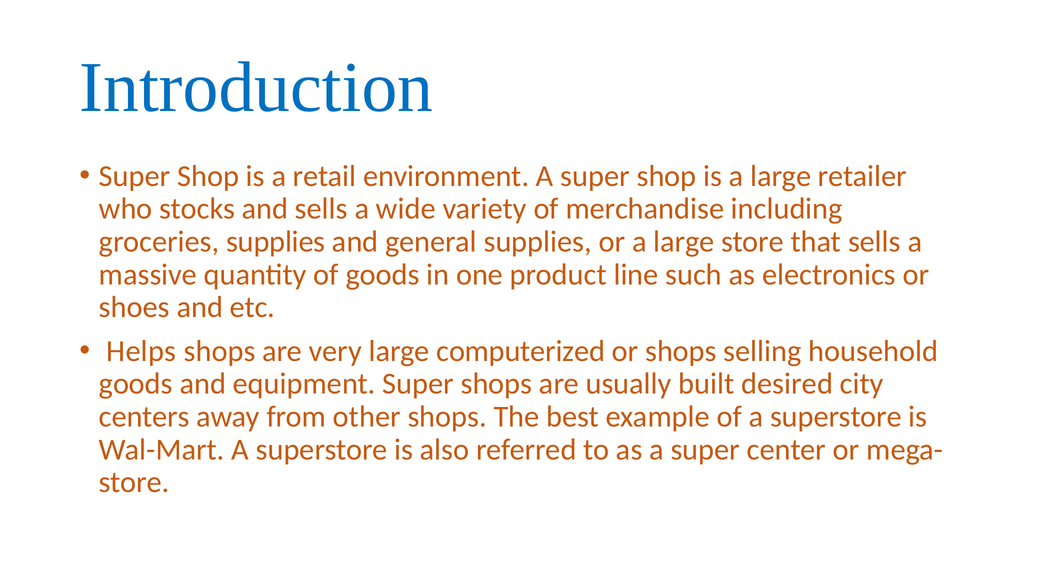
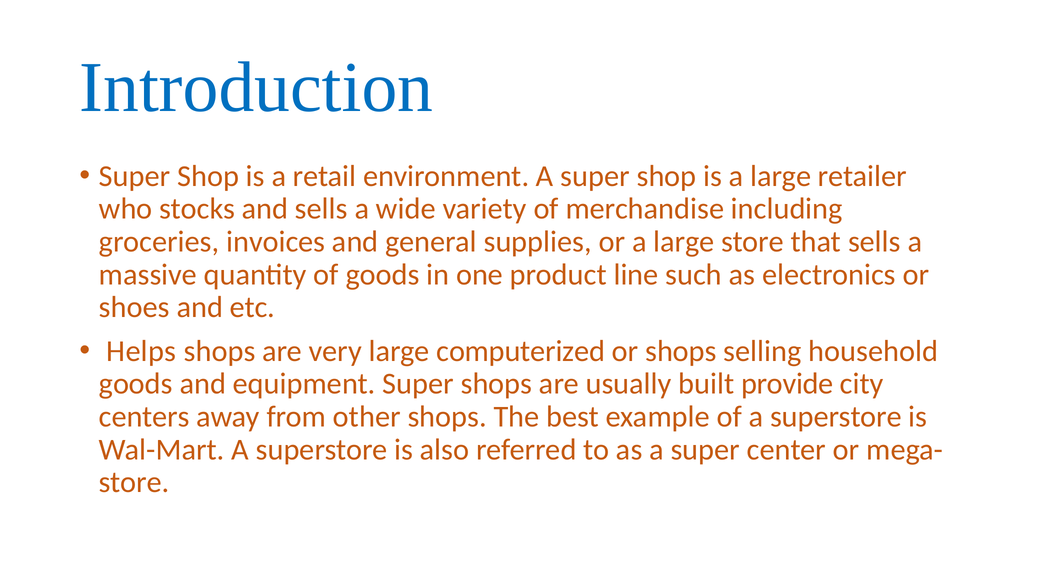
groceries supplies: supplies -> invoices
desired: desired -> provide
